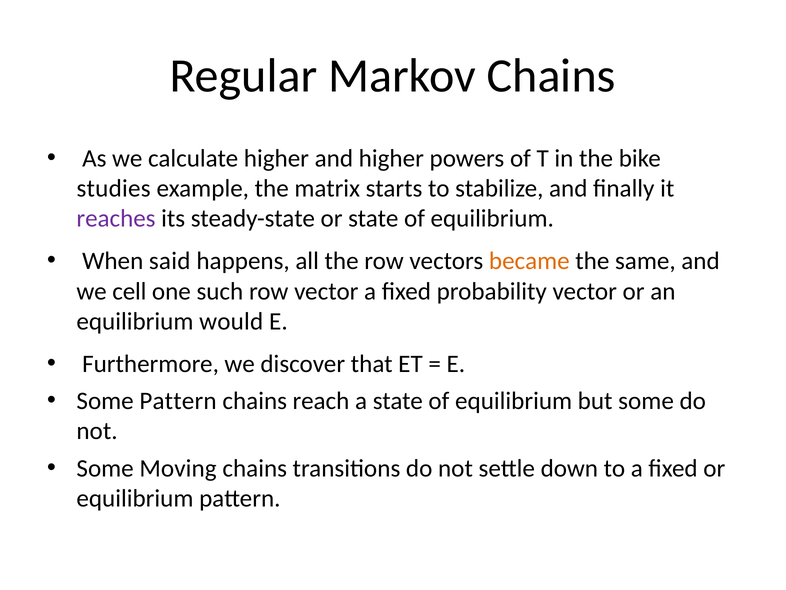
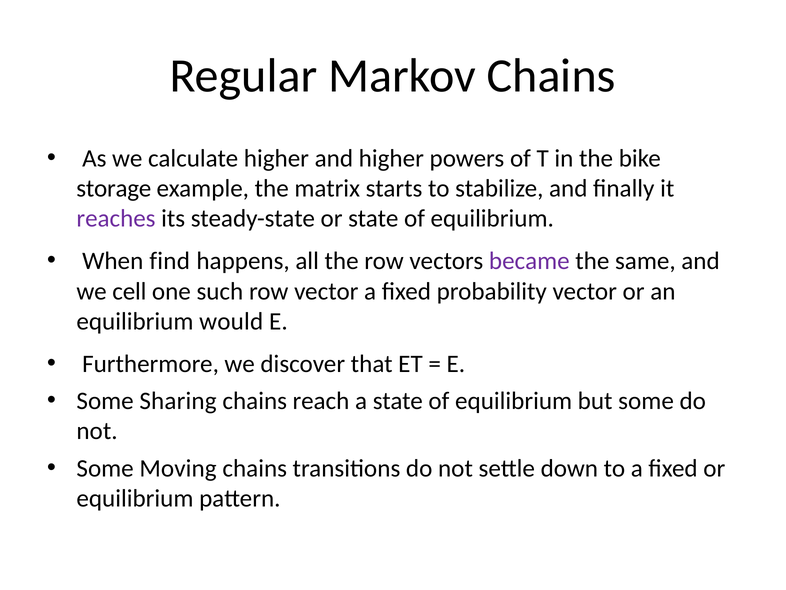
studies: studies -> storage
said: said -> find
became colour: orange -> purple
Some Pattern: Pattern -> Sharing
